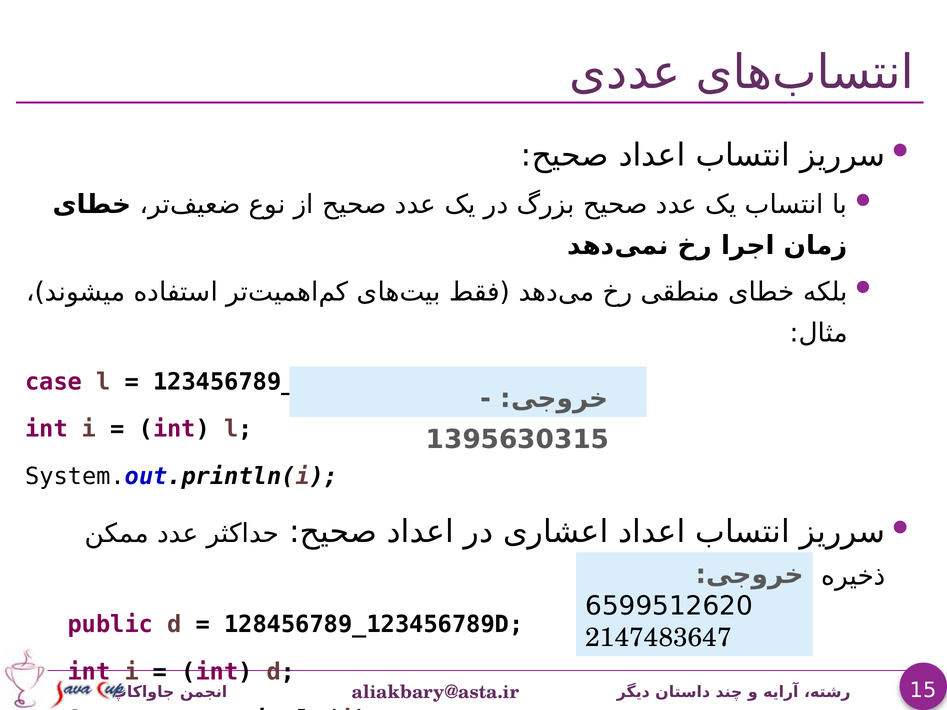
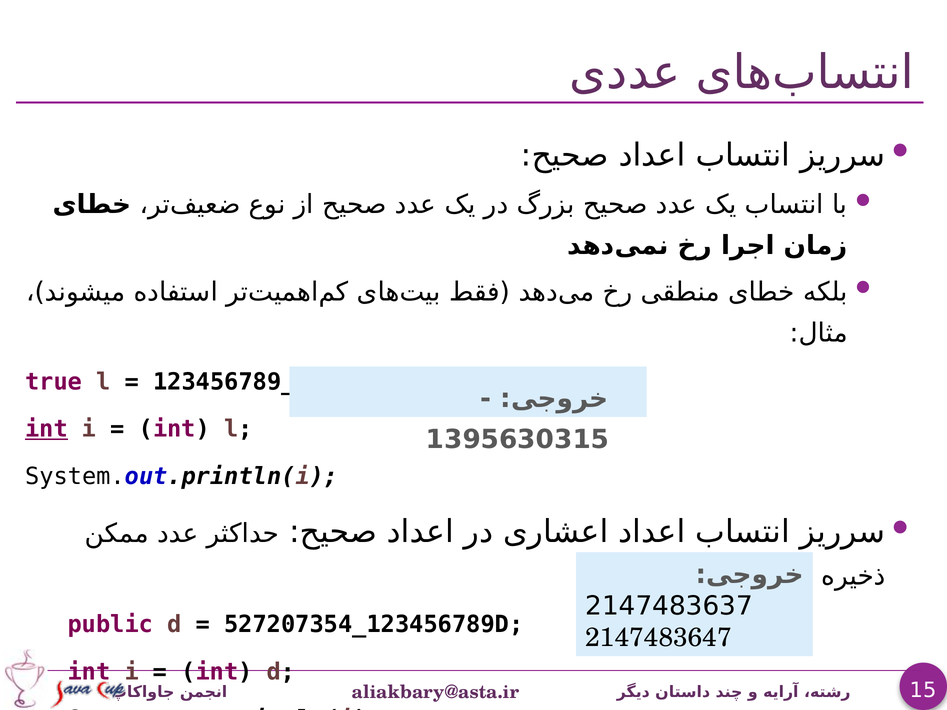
case: case -> true
int at (46, 429) underline: none -> present
6599512620: 6599512620 -> 2147483637
128456789_123456789D: 128456789_123456789D -> 527207354_123456789D
